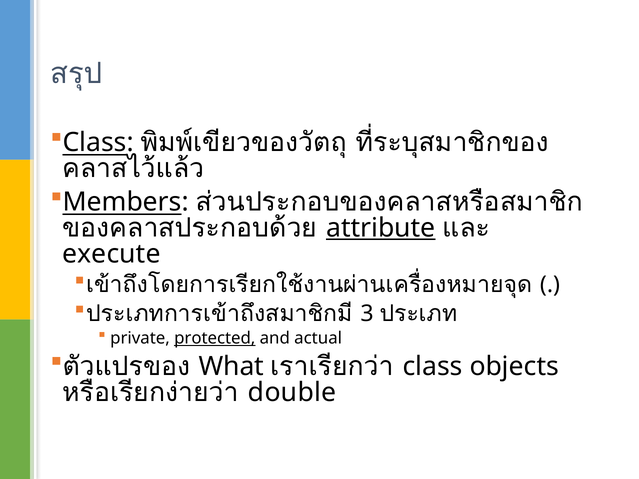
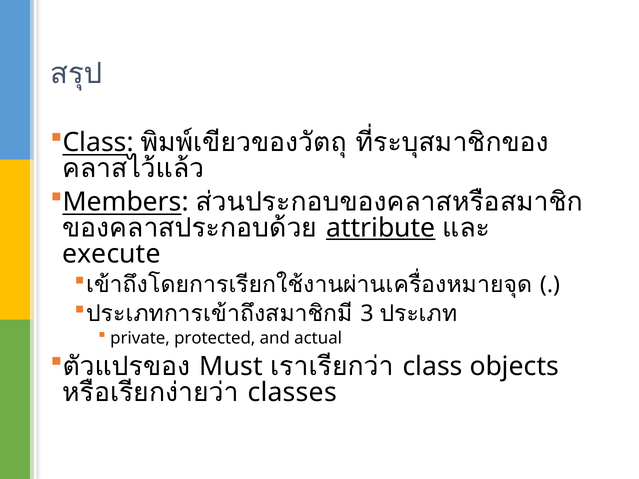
protected underline: present -> none
What: What -> Must
double: double -> classes
